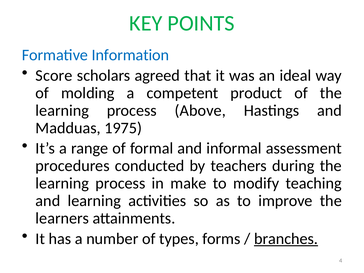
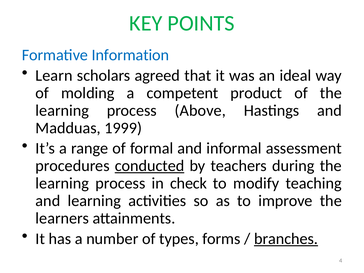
Score: Score -> Learn
1975: 1975 -> 1999
conducted underline: none -> present
make: make -> check
